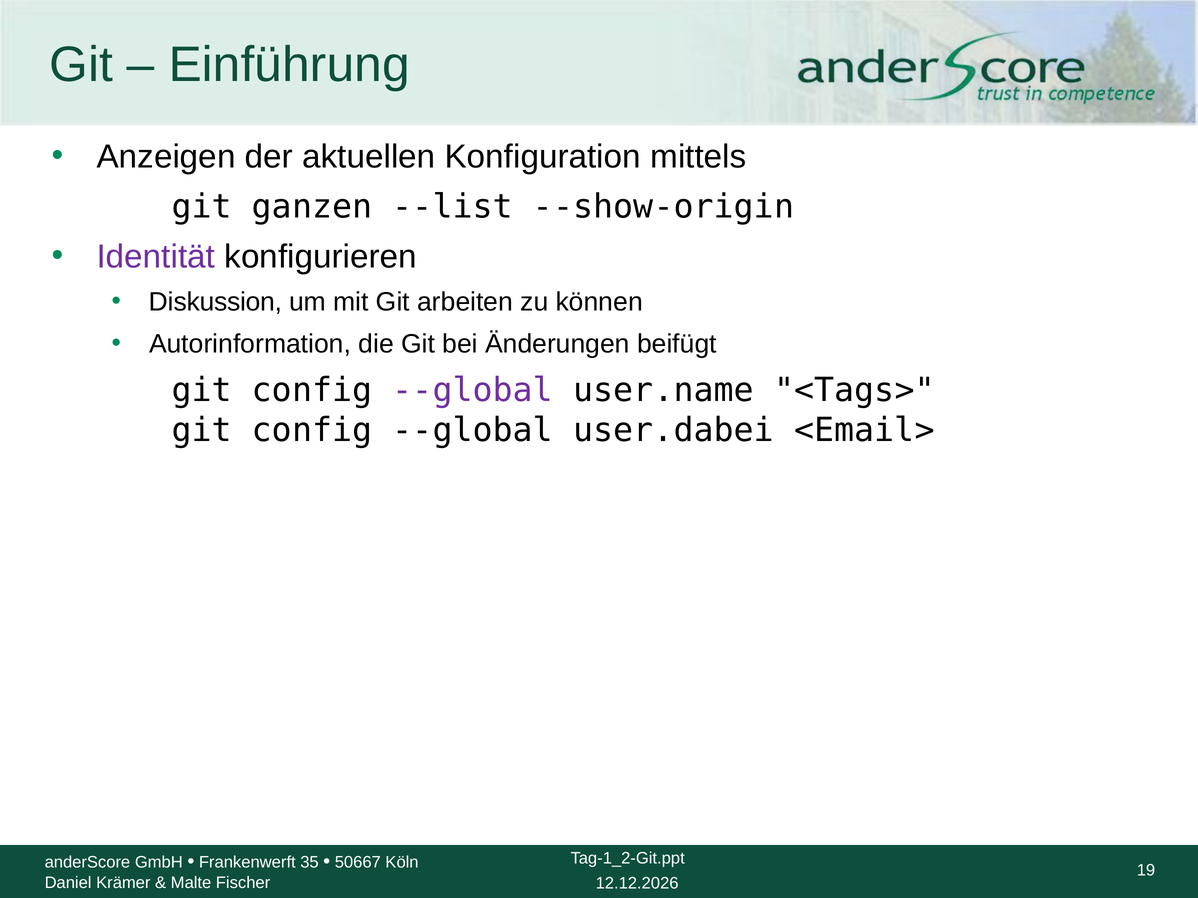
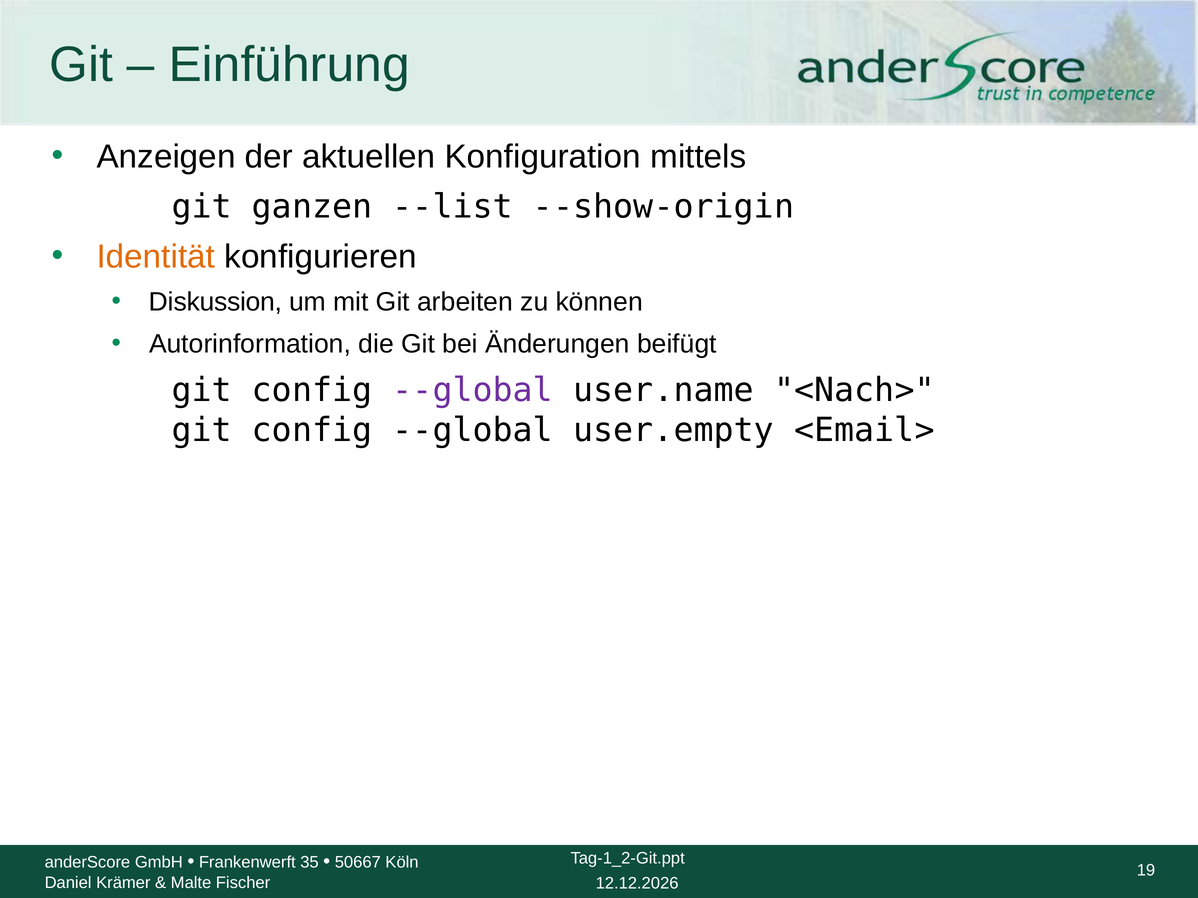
Identität colour: purple -> orange
<Tags>: <Tags> -> <Nach>
user.dabei: user.dabei -> user.empty
